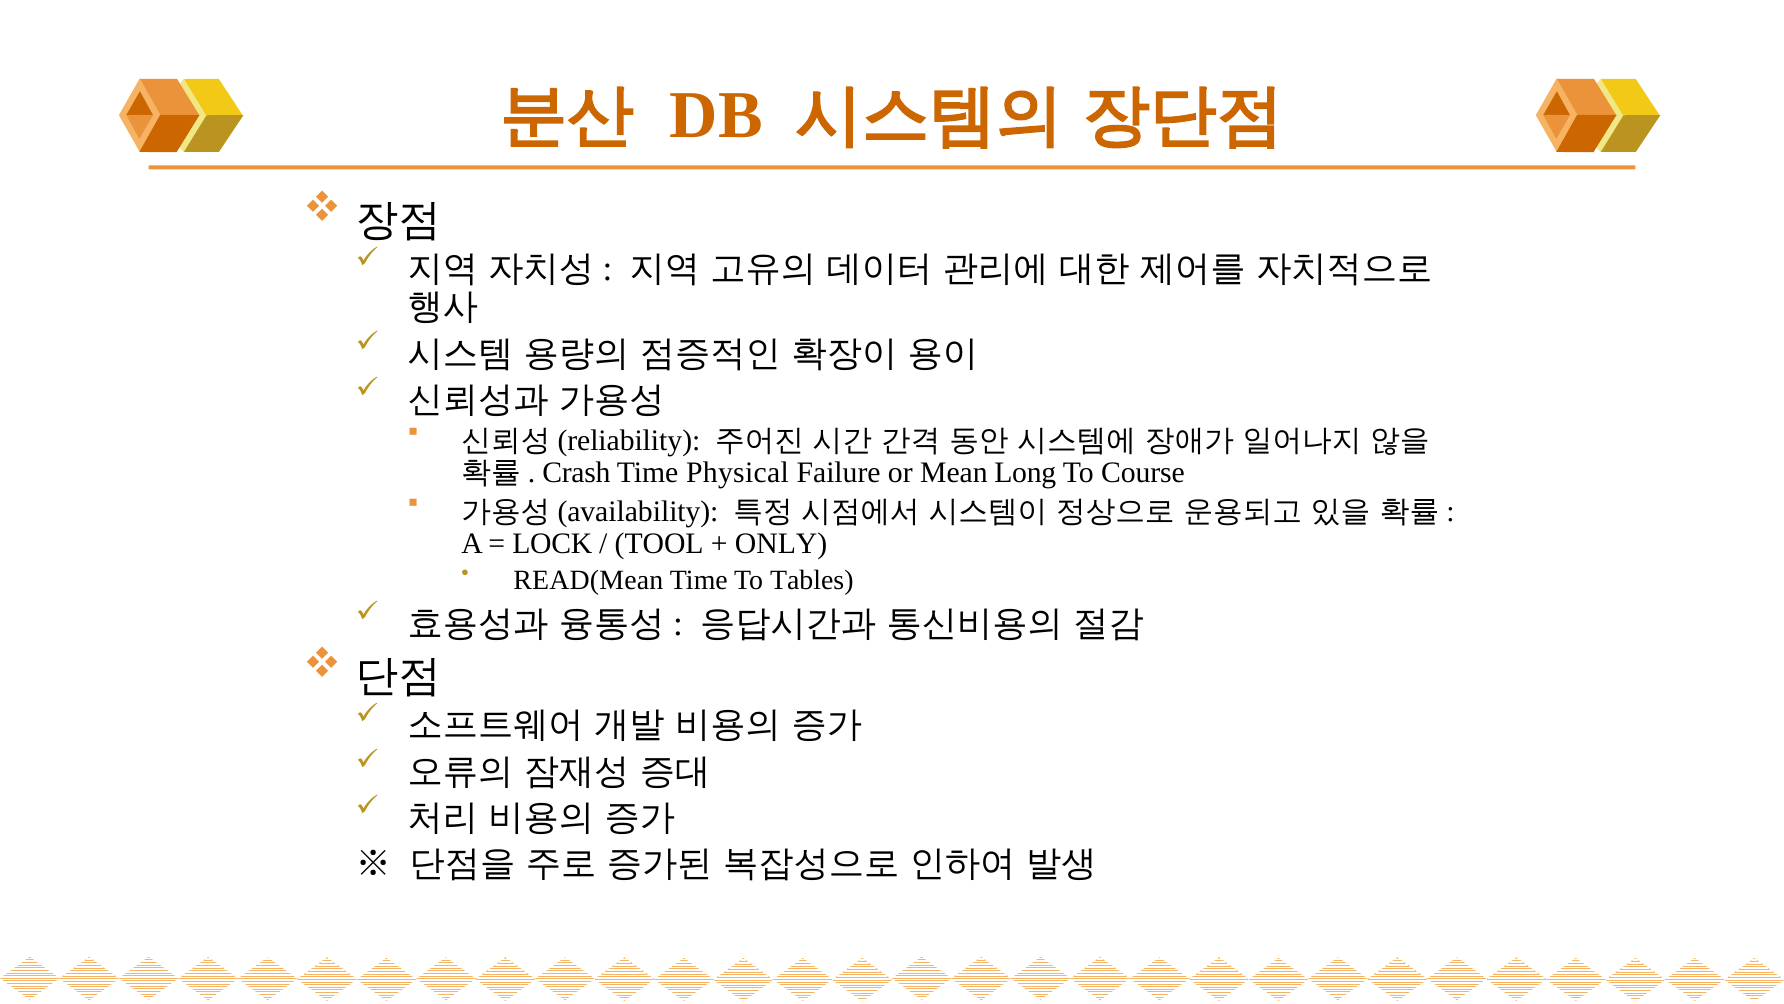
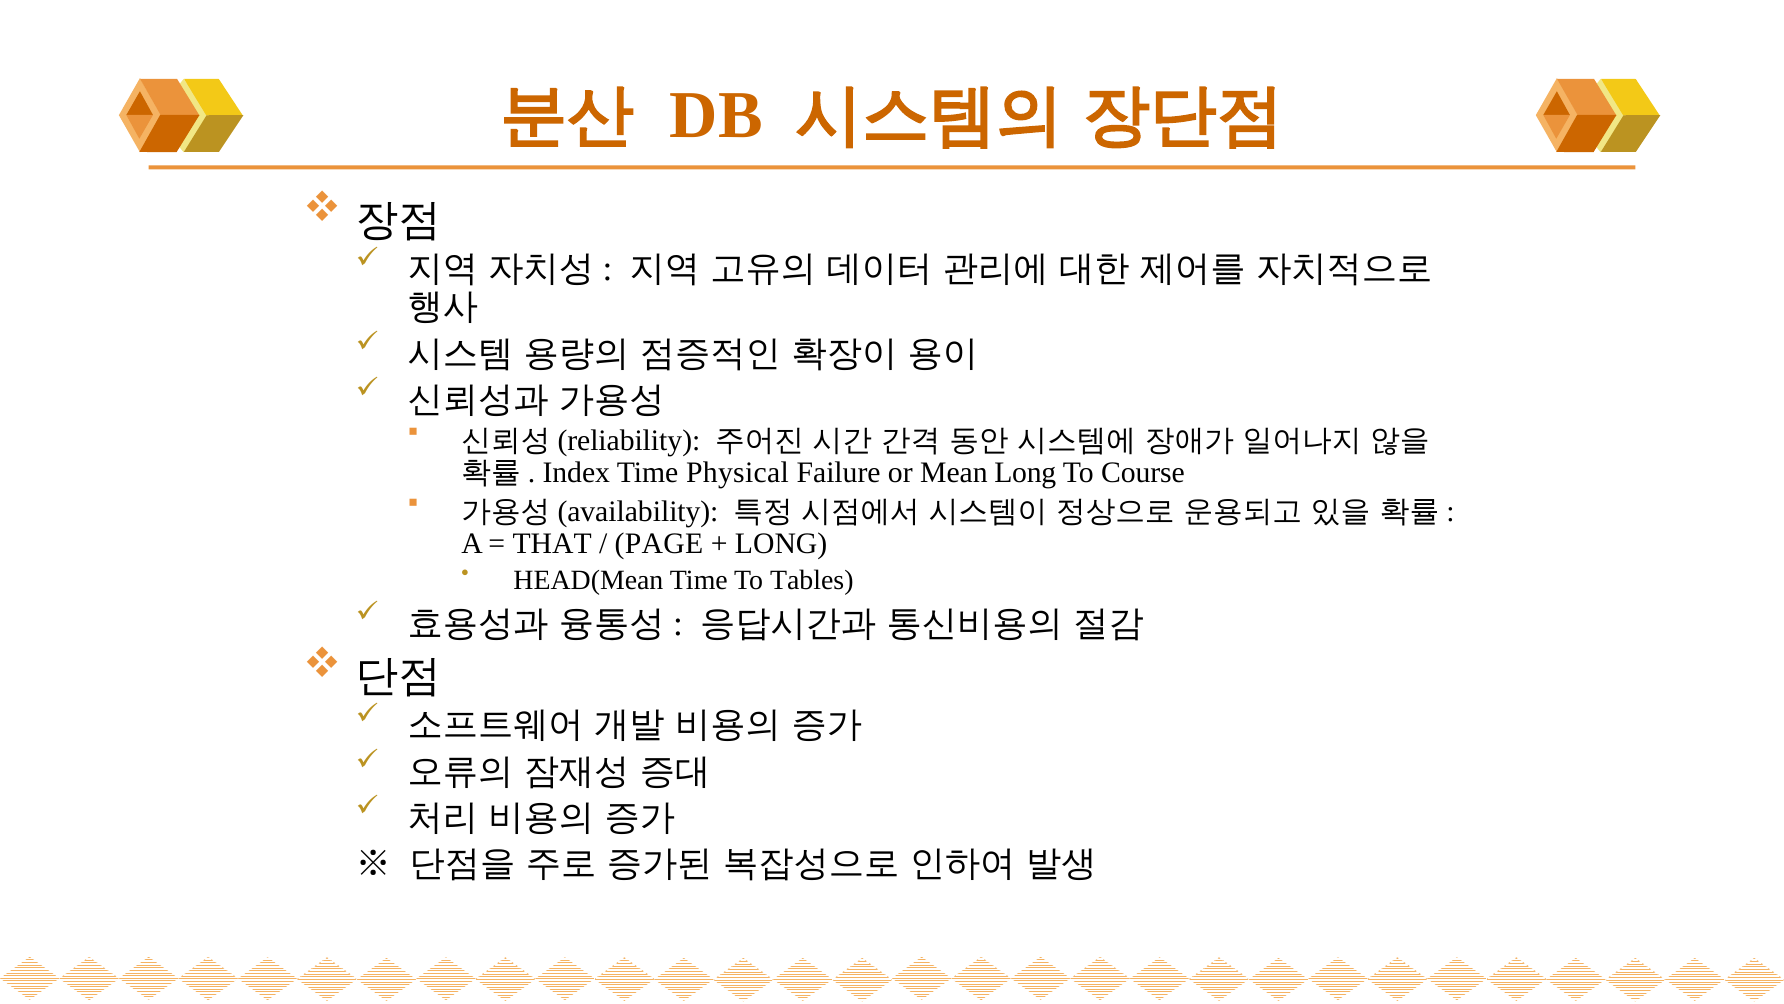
Crash: Crash -> Index
LOCK: LOCK -> THAT
TOOL: TOOL -> PAGE
ONLY at (781, 543): ONLY -> LONG
READ(Mean: READ(Mean -> HEAD(Mean
